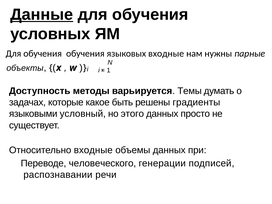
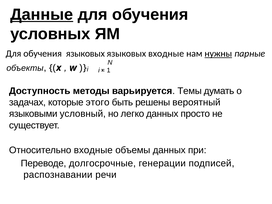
обучения обучения: обучения -> языковых
нужны underline: none -> present
какое: какое -> этого
градиенты: градиенты -> вероятный
этого: этого -> легко
человеческого: человеческого -> долгосрочные
